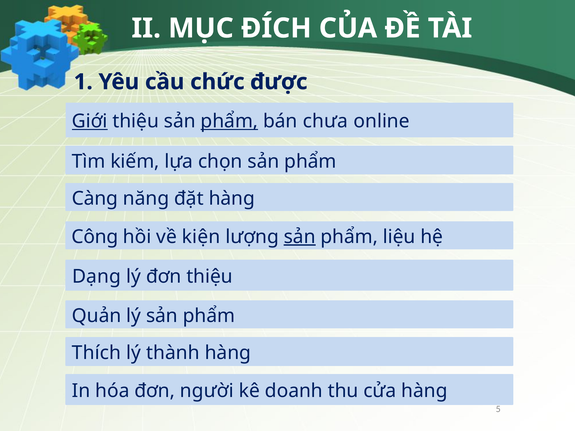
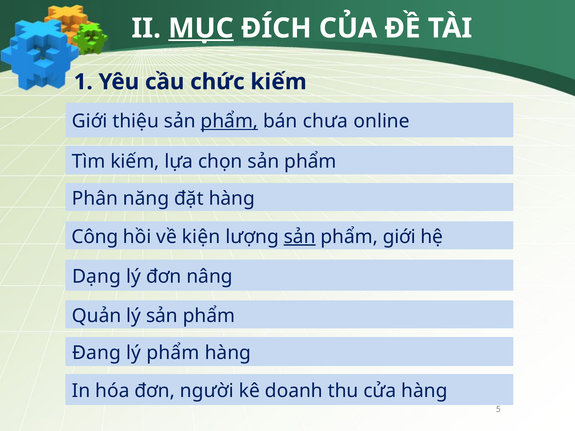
MỤC underline: none -> present
chức được: được -> kiếm
Giới at (90, 121) underline: present -> none
Càng: Càng -> Phân
phẩm liệu: liệu -> giới
đơn thiệu: thiệu -> nâng
Thích: Thích -> Đang
lý thành: thành -> phẩm
